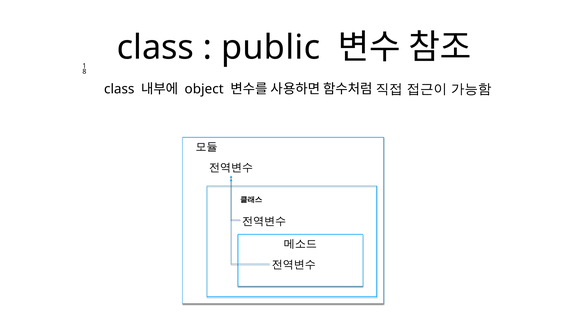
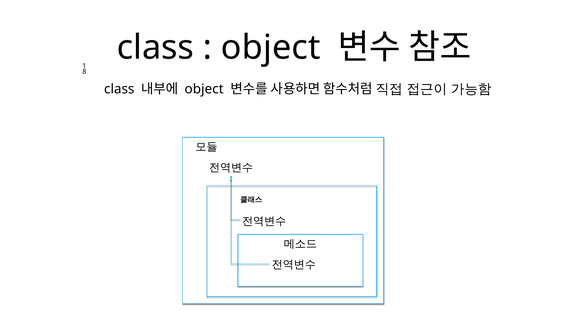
public at (271, 48): public -> object
